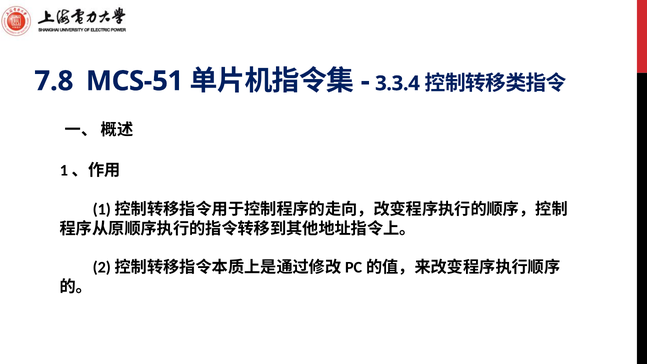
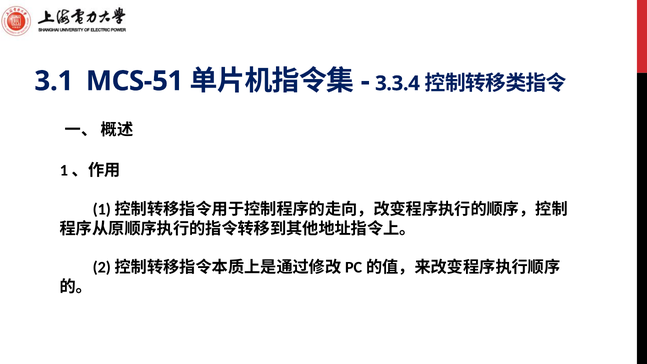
7.8: 7.8 -> 3.1
